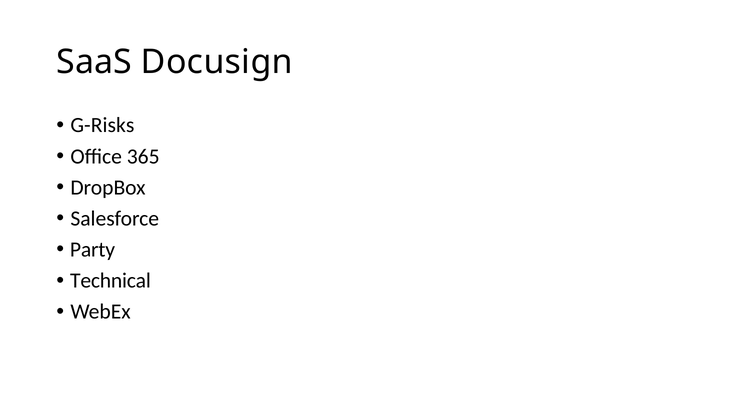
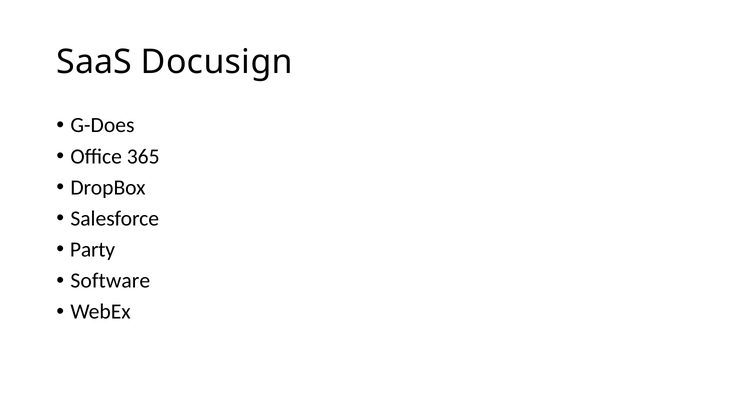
G-Risks: G-Risks -> G-Does
Technical: Technical -> Software
